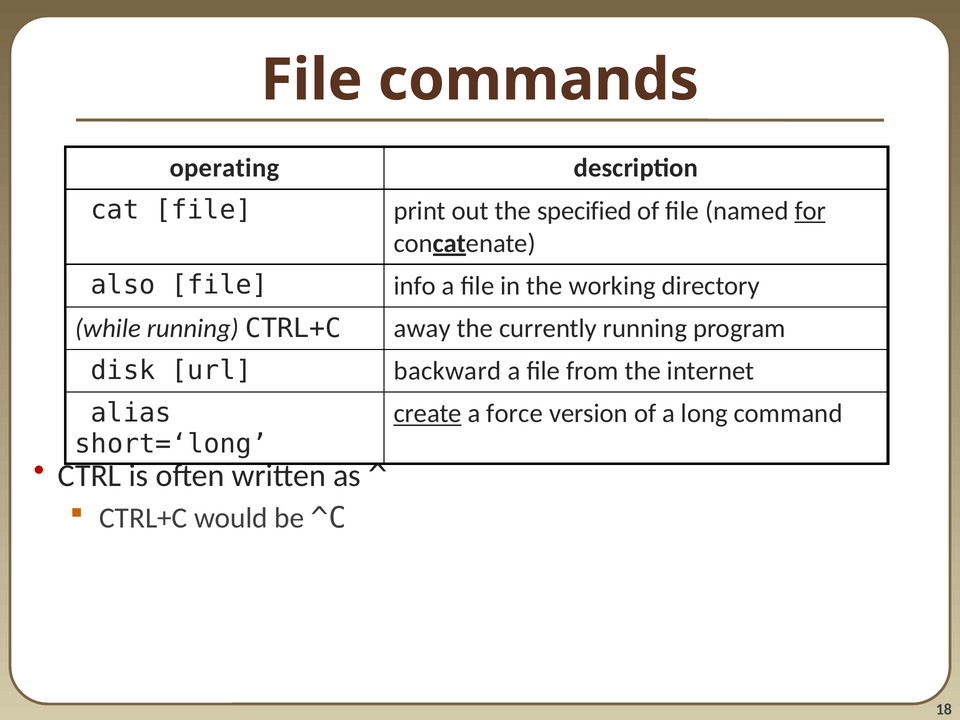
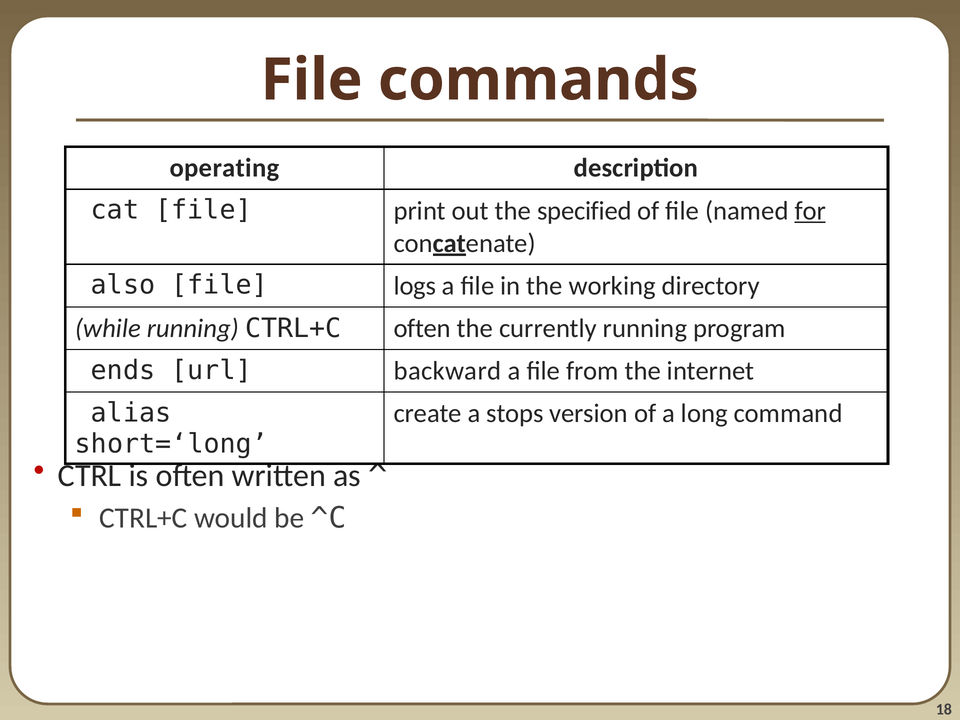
info: info -> logs
CTRL+C away: away -> often
disk: disk -> ends
create underline: present -> none
force: force -> stops
